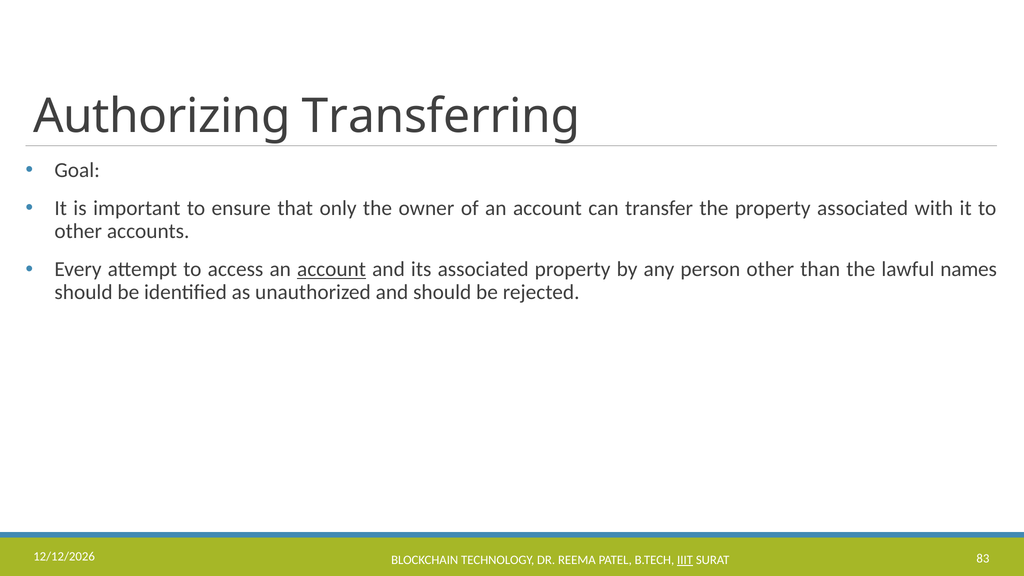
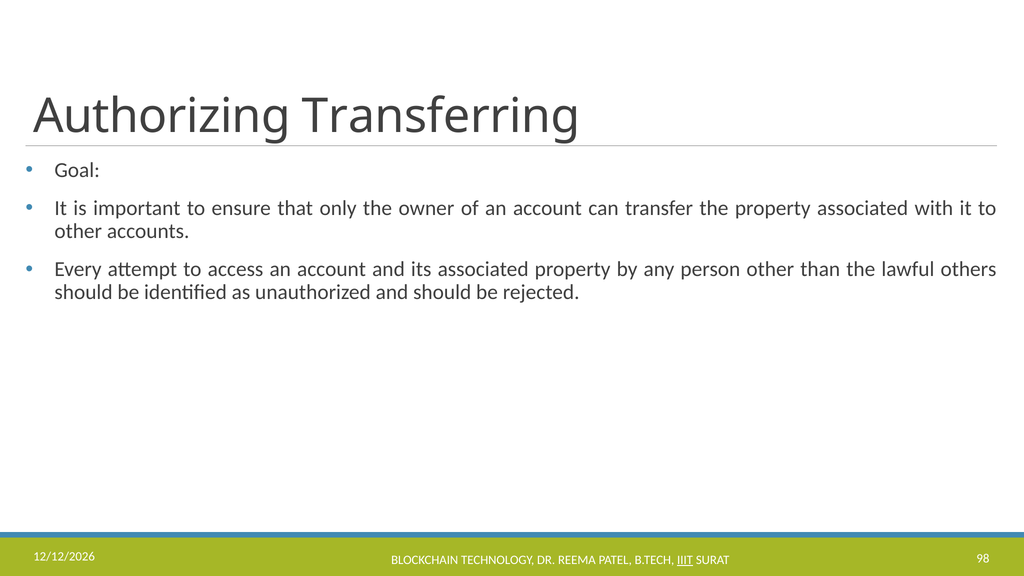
account at (332, 269) underline: present -> none
names: names -> others
83: 83 -> 98
